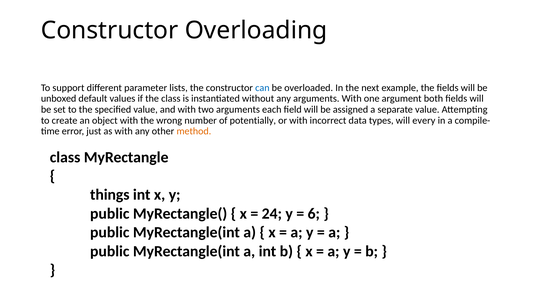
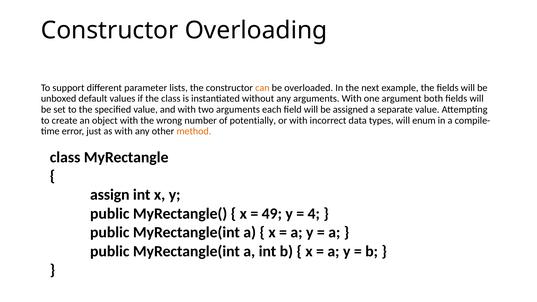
can colour: blue -> orange
every: every -> enum
things: things -> assign
24: 24 -> 49
6: 6 -> 4
